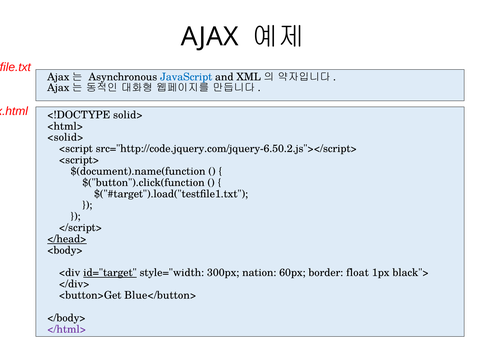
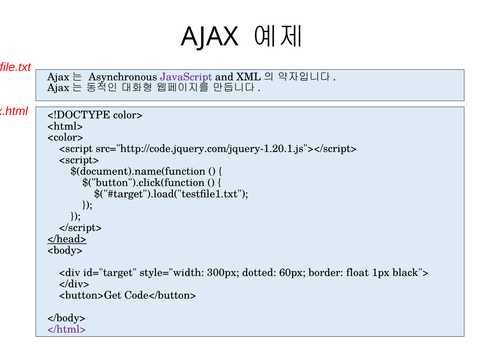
JavaScript colour: blue -> purple
solid>: solid> -> color>
<solid>: <solid> -> <color>
src="http://code.jquery.com/jquery-6.50.2.js"></script>: src="http://code.jquery.com/jquery-6.50.2.js"></script> -> src="http://code.jquery.com/jquery-1.20.1.js"></script>
id="target underline: present -> none
nation: nation -> dotted
Blue</button>: Blue</button> -> Code</button>
